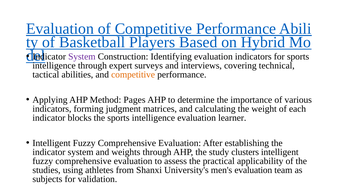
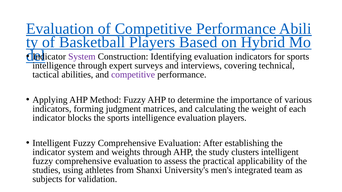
competitive at (133, 75) colour: orange -> purple
Method Pages: Pages -> Fuzzy
evaluation learner: learner -> players
men's evaluation: evaluation -> integrated
